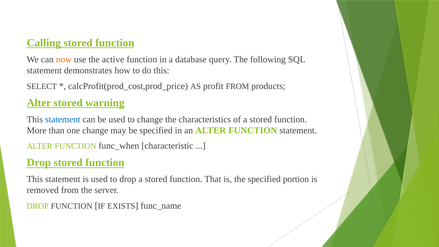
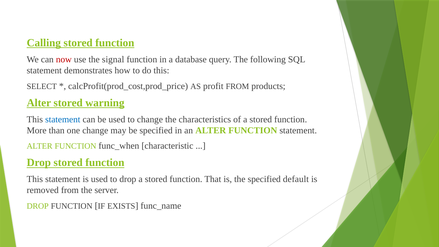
now colour: orange -> red
active: active -> signal
portion: portion -> default
